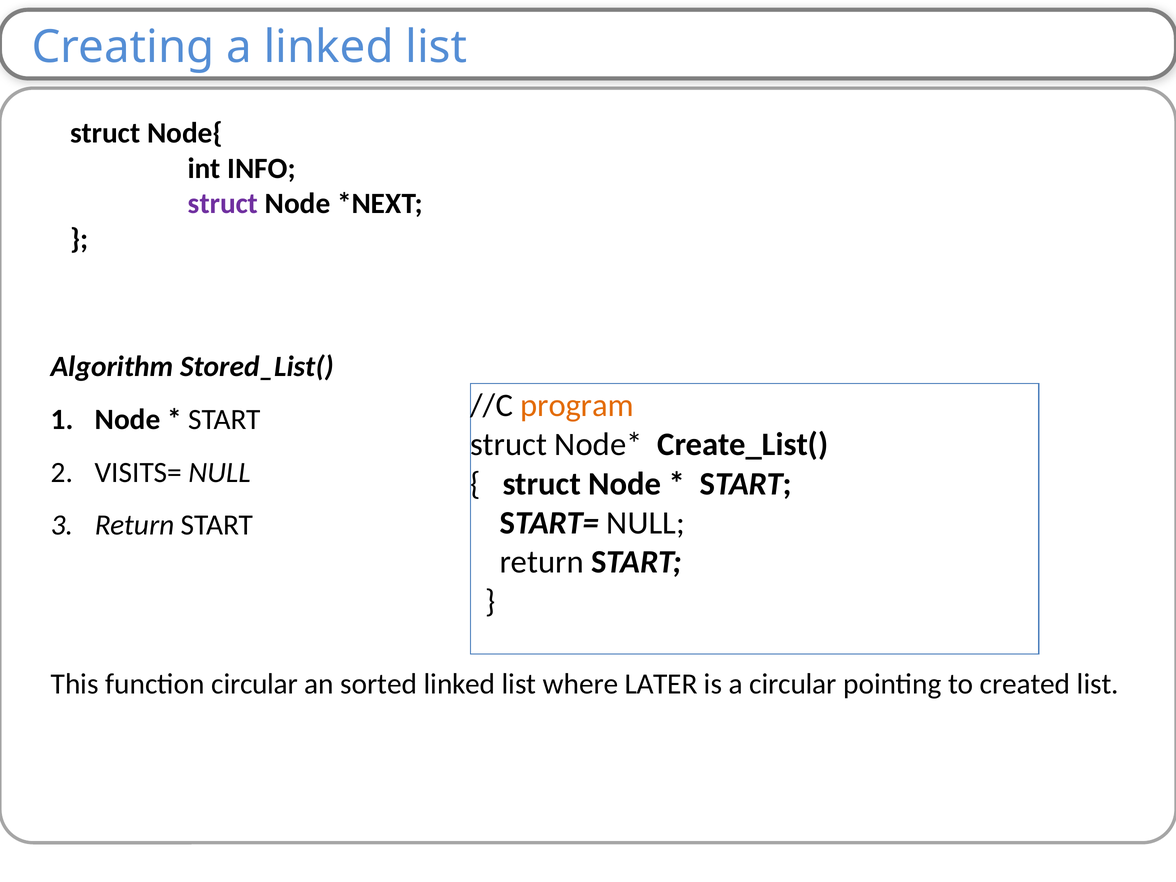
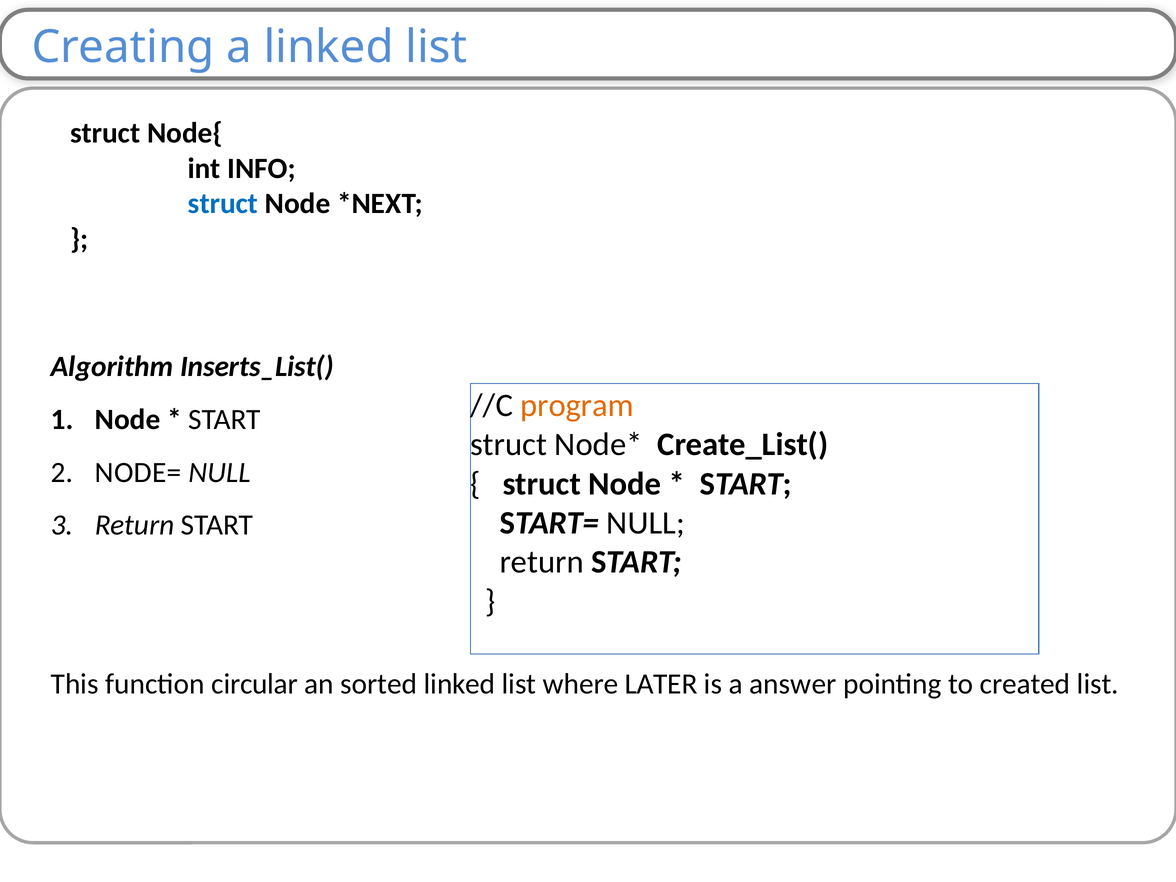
struct at (223, 204) colour: purple -> blue
Stored_List(: Stored_List( -> Inserts_List(
VISITS=: VISITS= -> NODE=
a circular: circular -> answer
